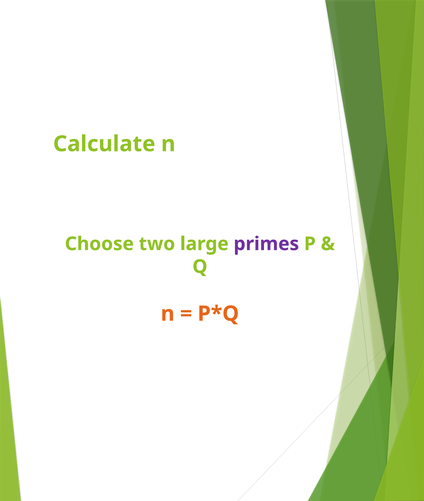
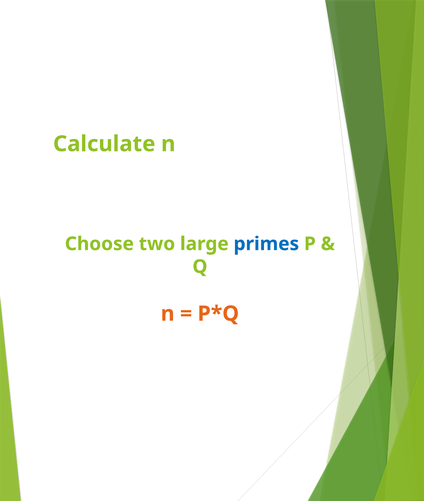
primes colour: purple -> blue
